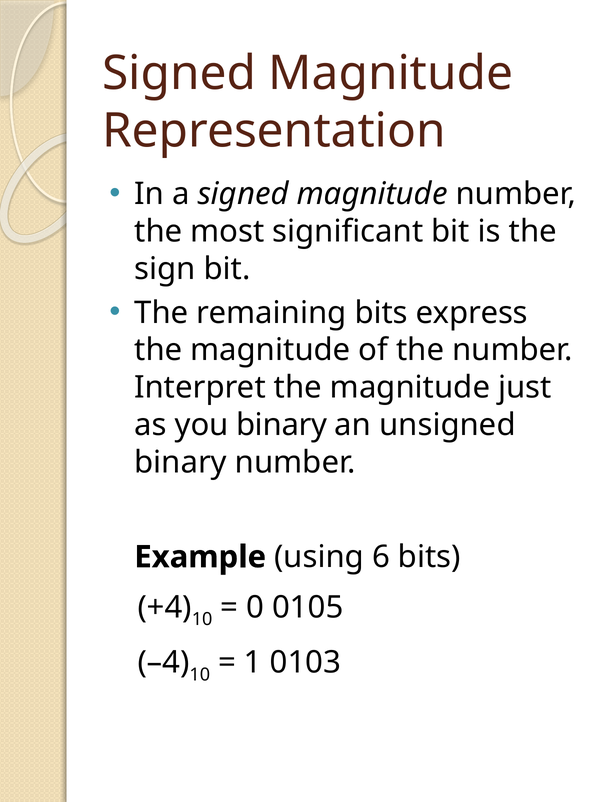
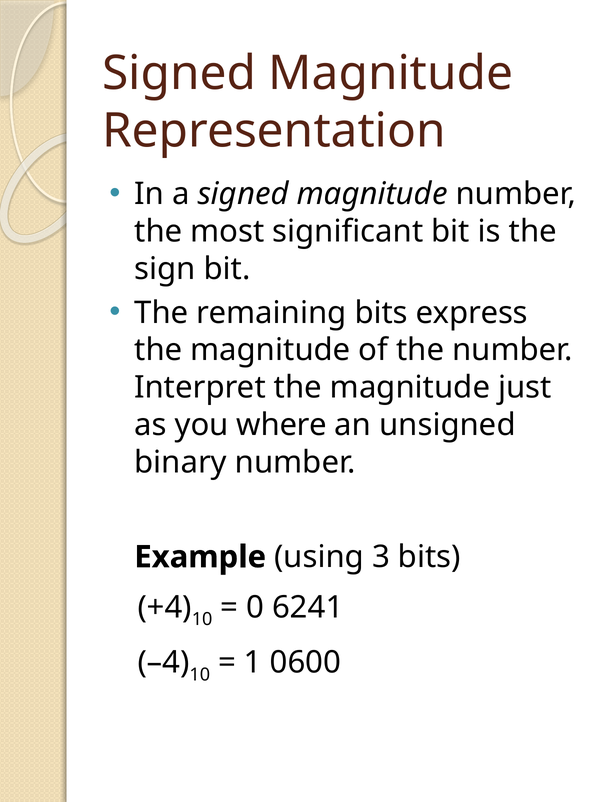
you binary: binary -> where
6: 6 -> 3
0105: 0105 -> 6241
0103: 0103 -> 0600
